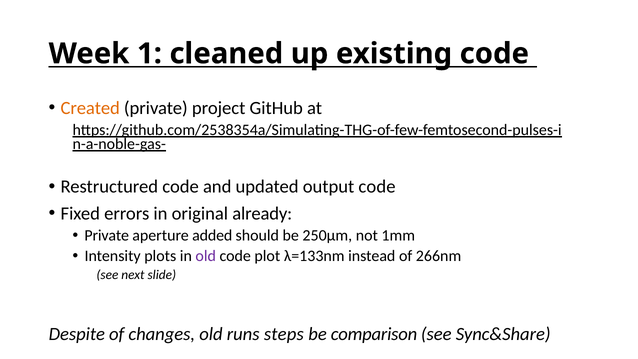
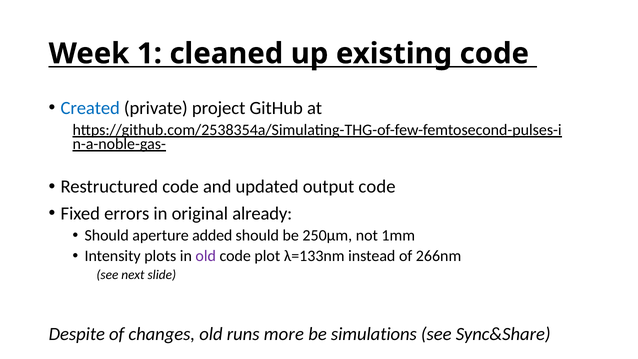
Created colour: orange -> blue
Private at (107, 235): Private -> Should
steps: steps -> more
comparison: comparison -> simulations
